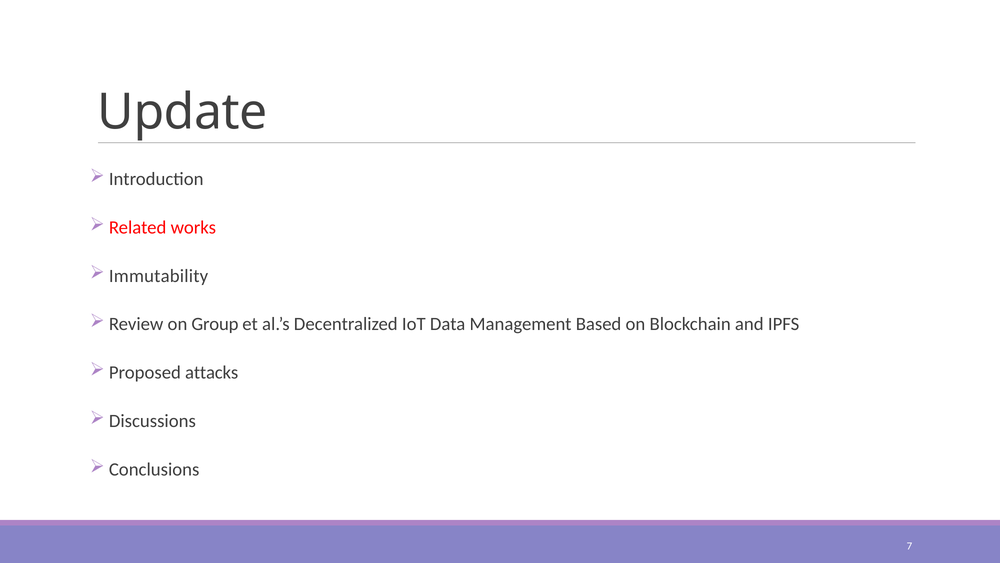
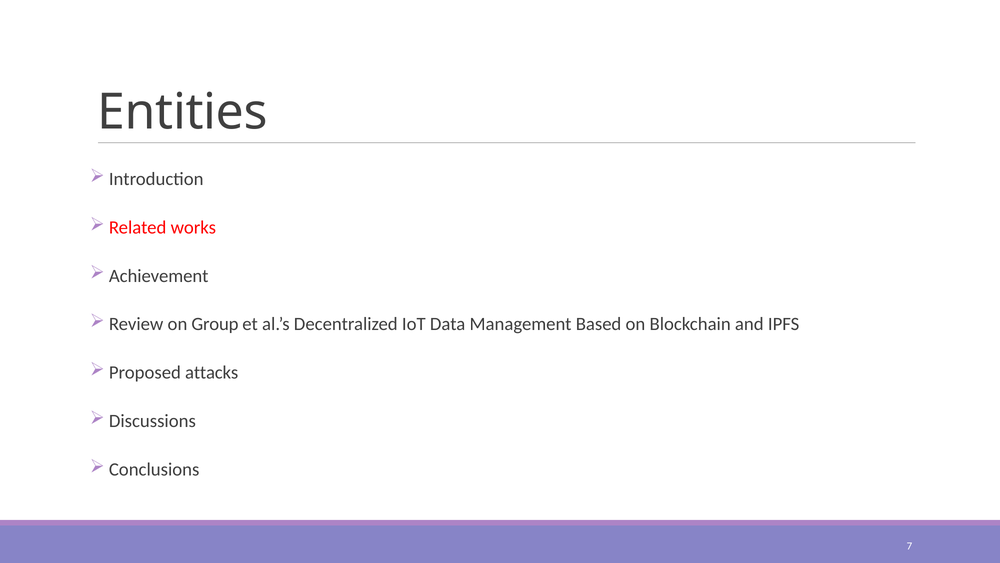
Update: Update -> Entities
Immutability: Immutability -> Achievement
